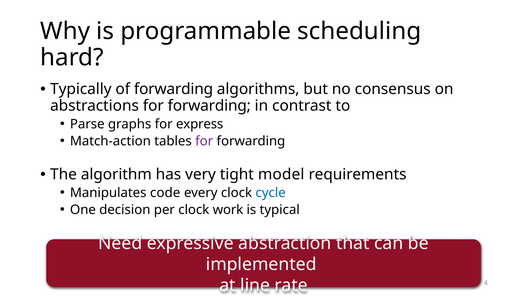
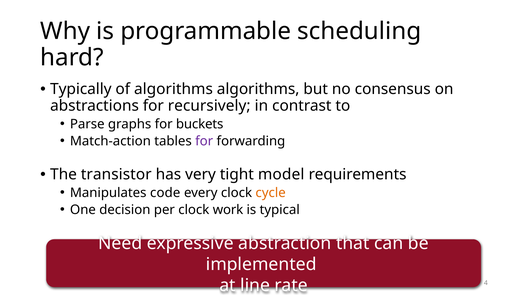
of forwarding: forwarding -> algorithms
abstractions for forwarding: forwarding -> recursively
express: express -> buckets
algorithm: algorithm -> transistor
cycle colour: blue -> orange
